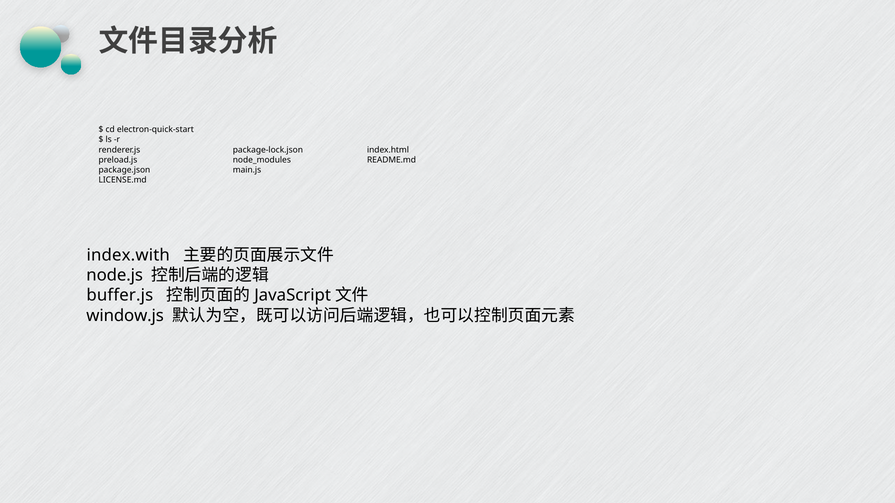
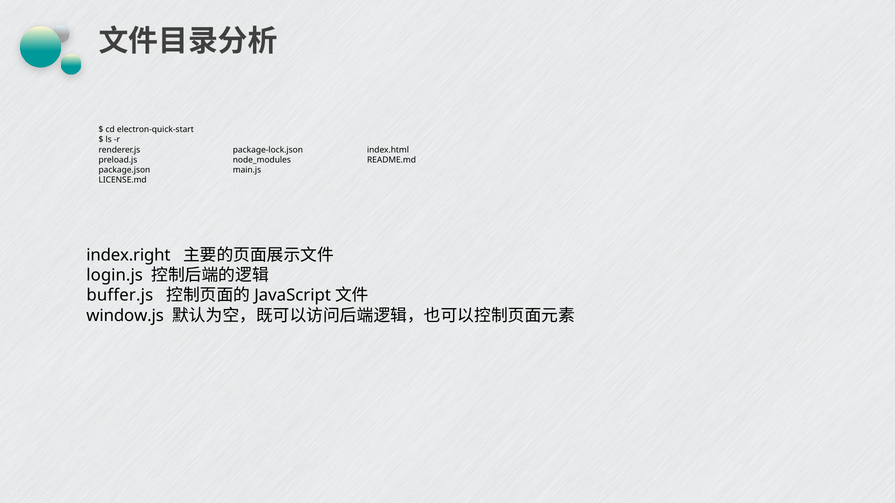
index.with: index.with -> index.right
node.js: node.js -> login.js
